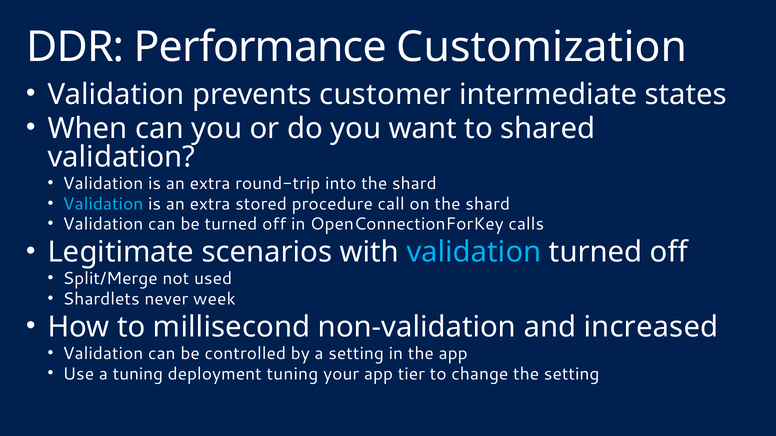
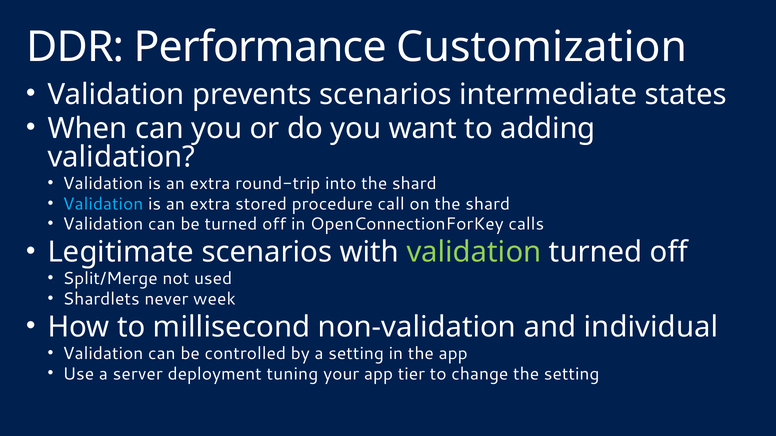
prevents customer: customer -> scenarios
shared: shared -> adding
validation at (474, 252) colour: light blue -> light green
increased: increased -> individual
a tuning: tuning -> server
